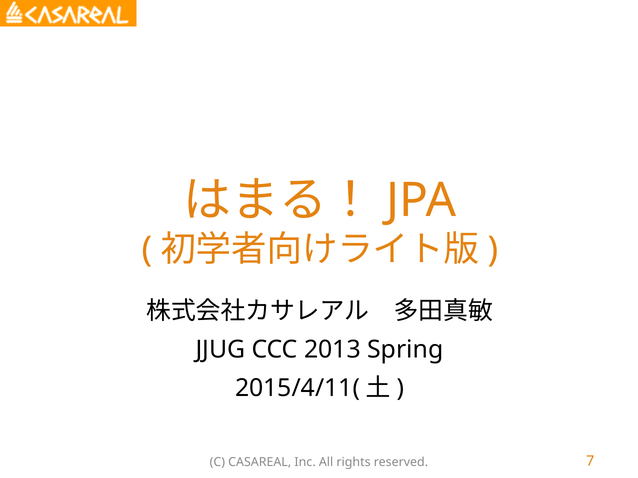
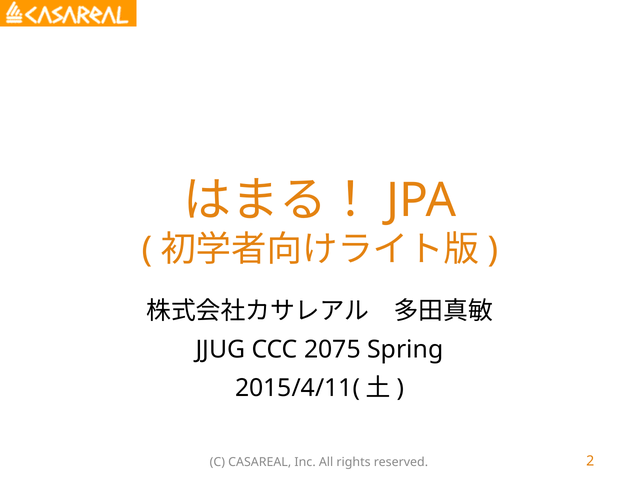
2013: 2013 -> 2075
7: 7 -> 2
